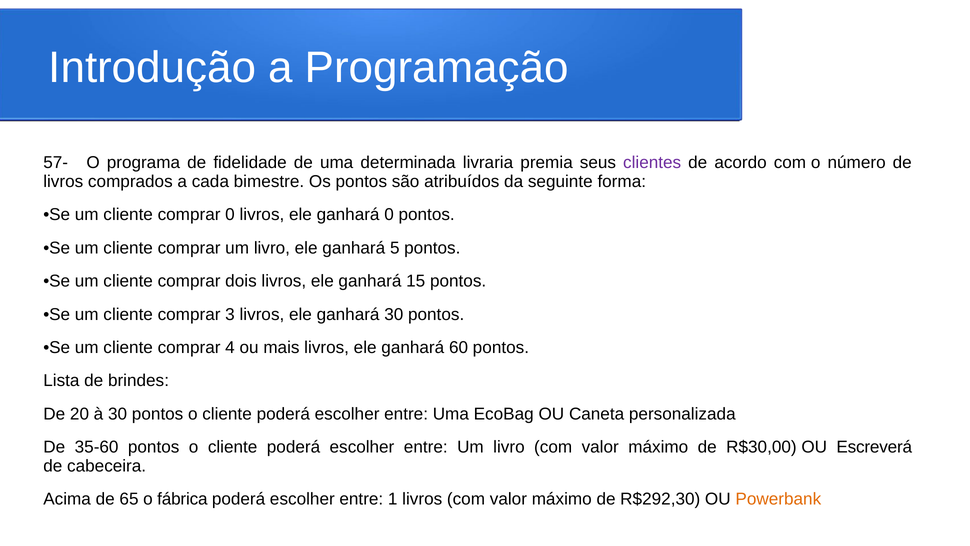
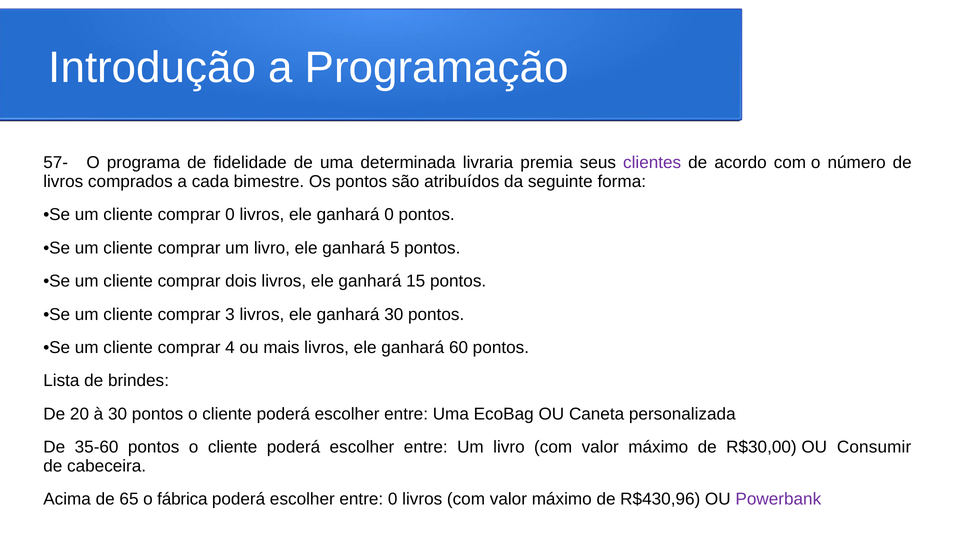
Escreverá: Escreverá -> Consumir
entre 1: 1 -> 0
R$292,30: R$292,30 -> R$430,96
Powerbank colour: orange -> purple
